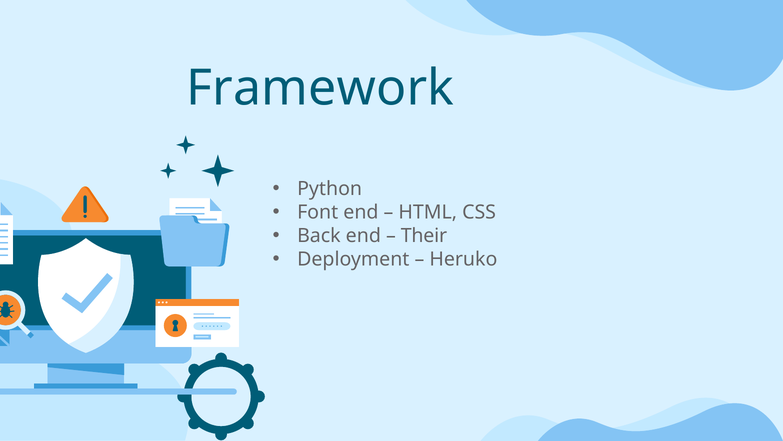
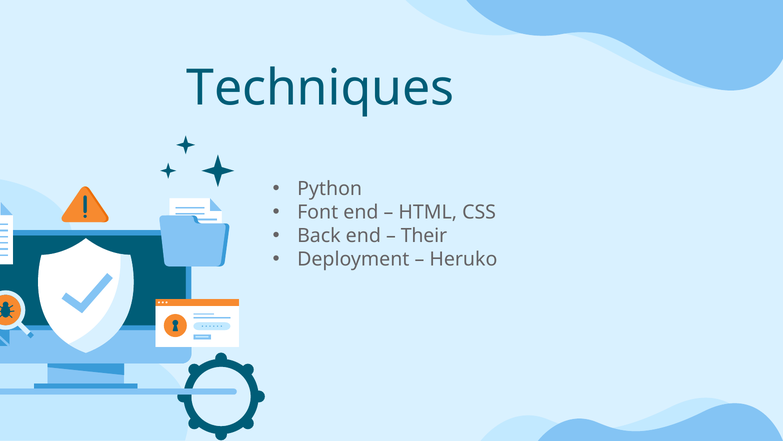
Framework: Framework -> Techniques
